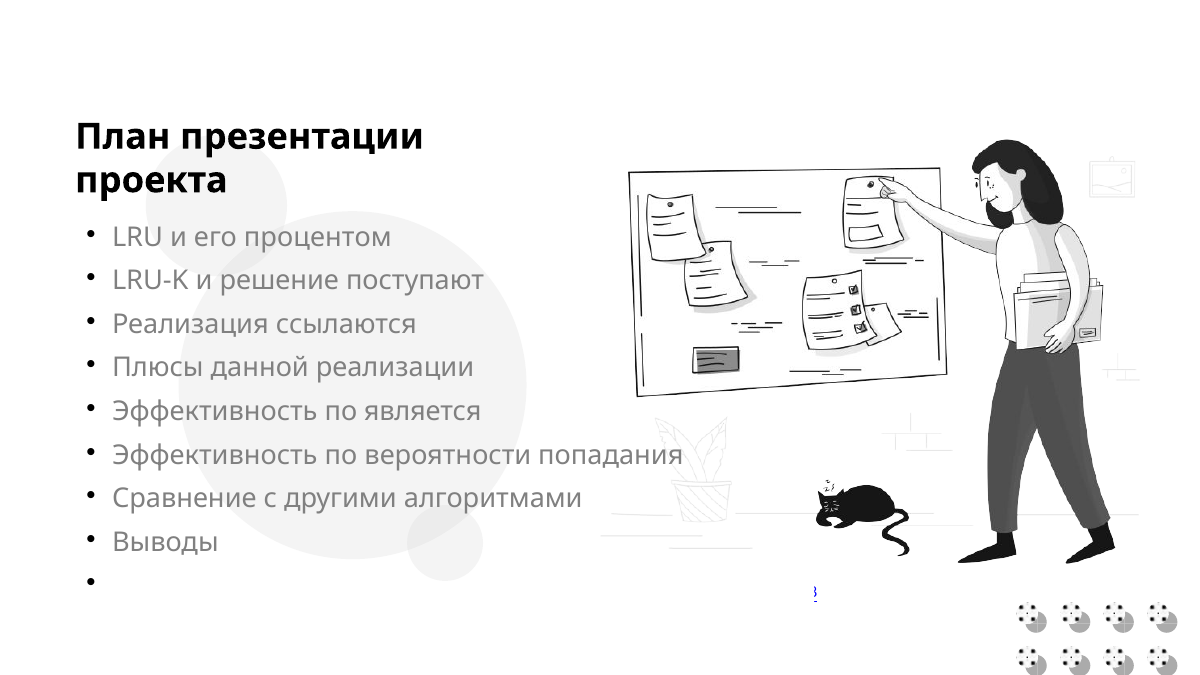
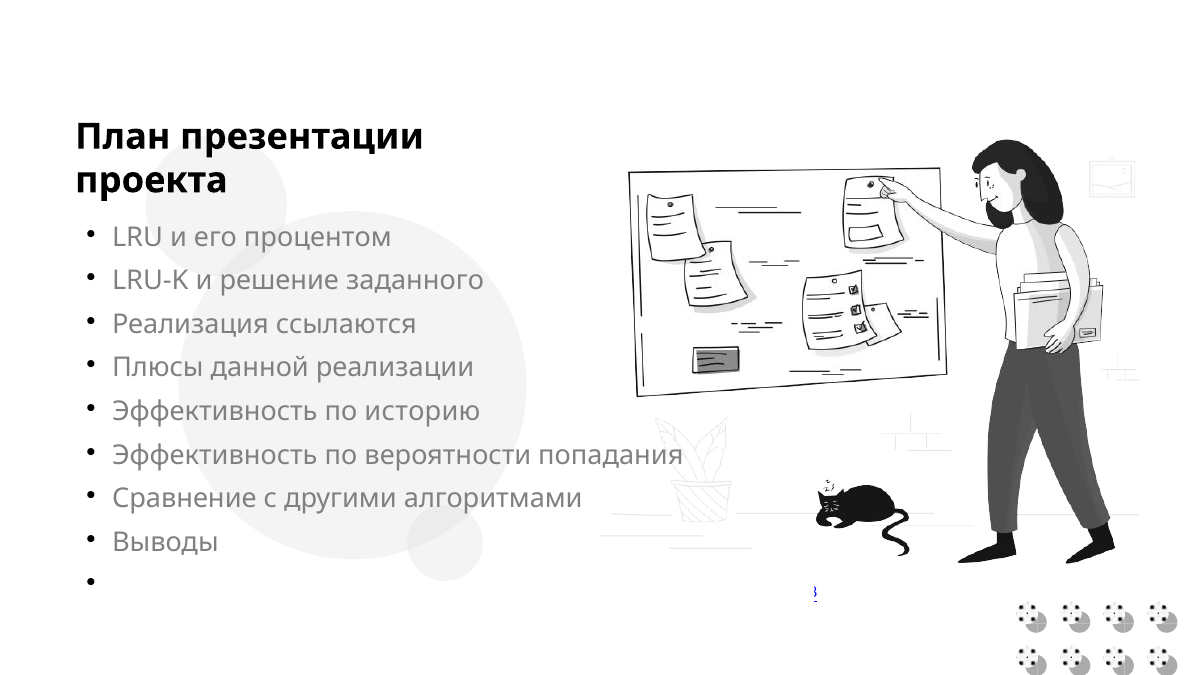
поступают: поступают -> заданного
является: является -> историю
